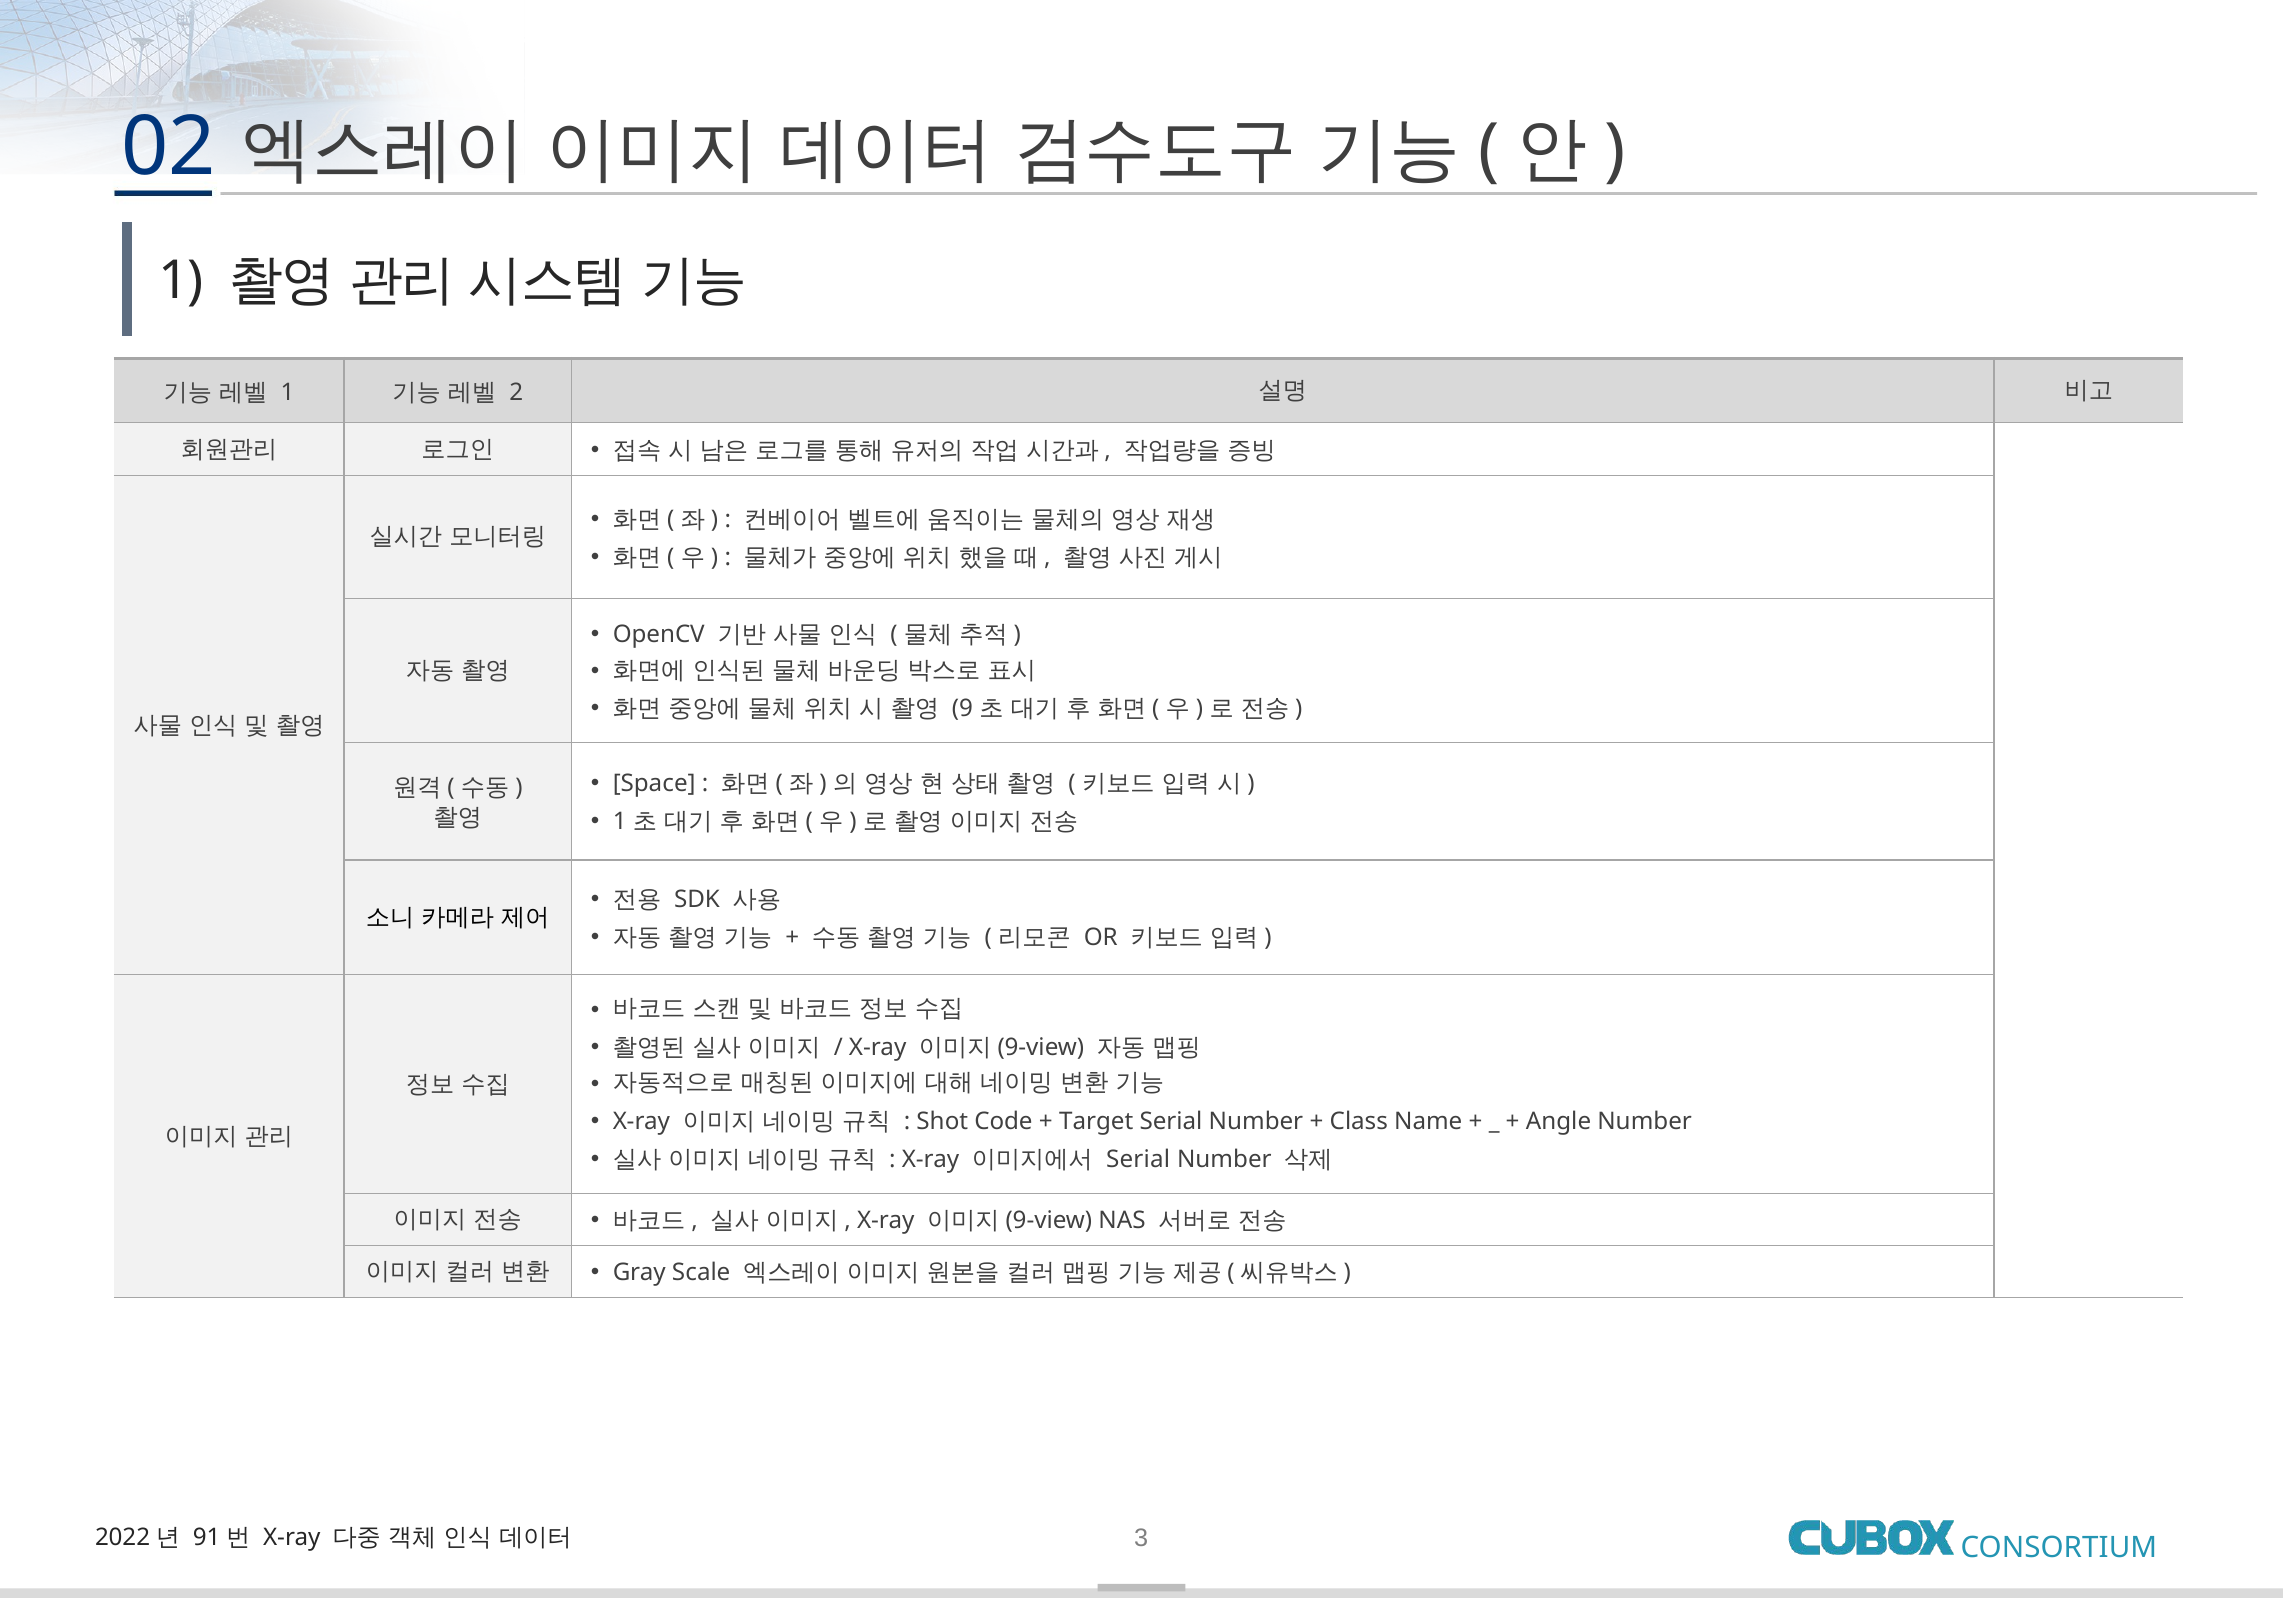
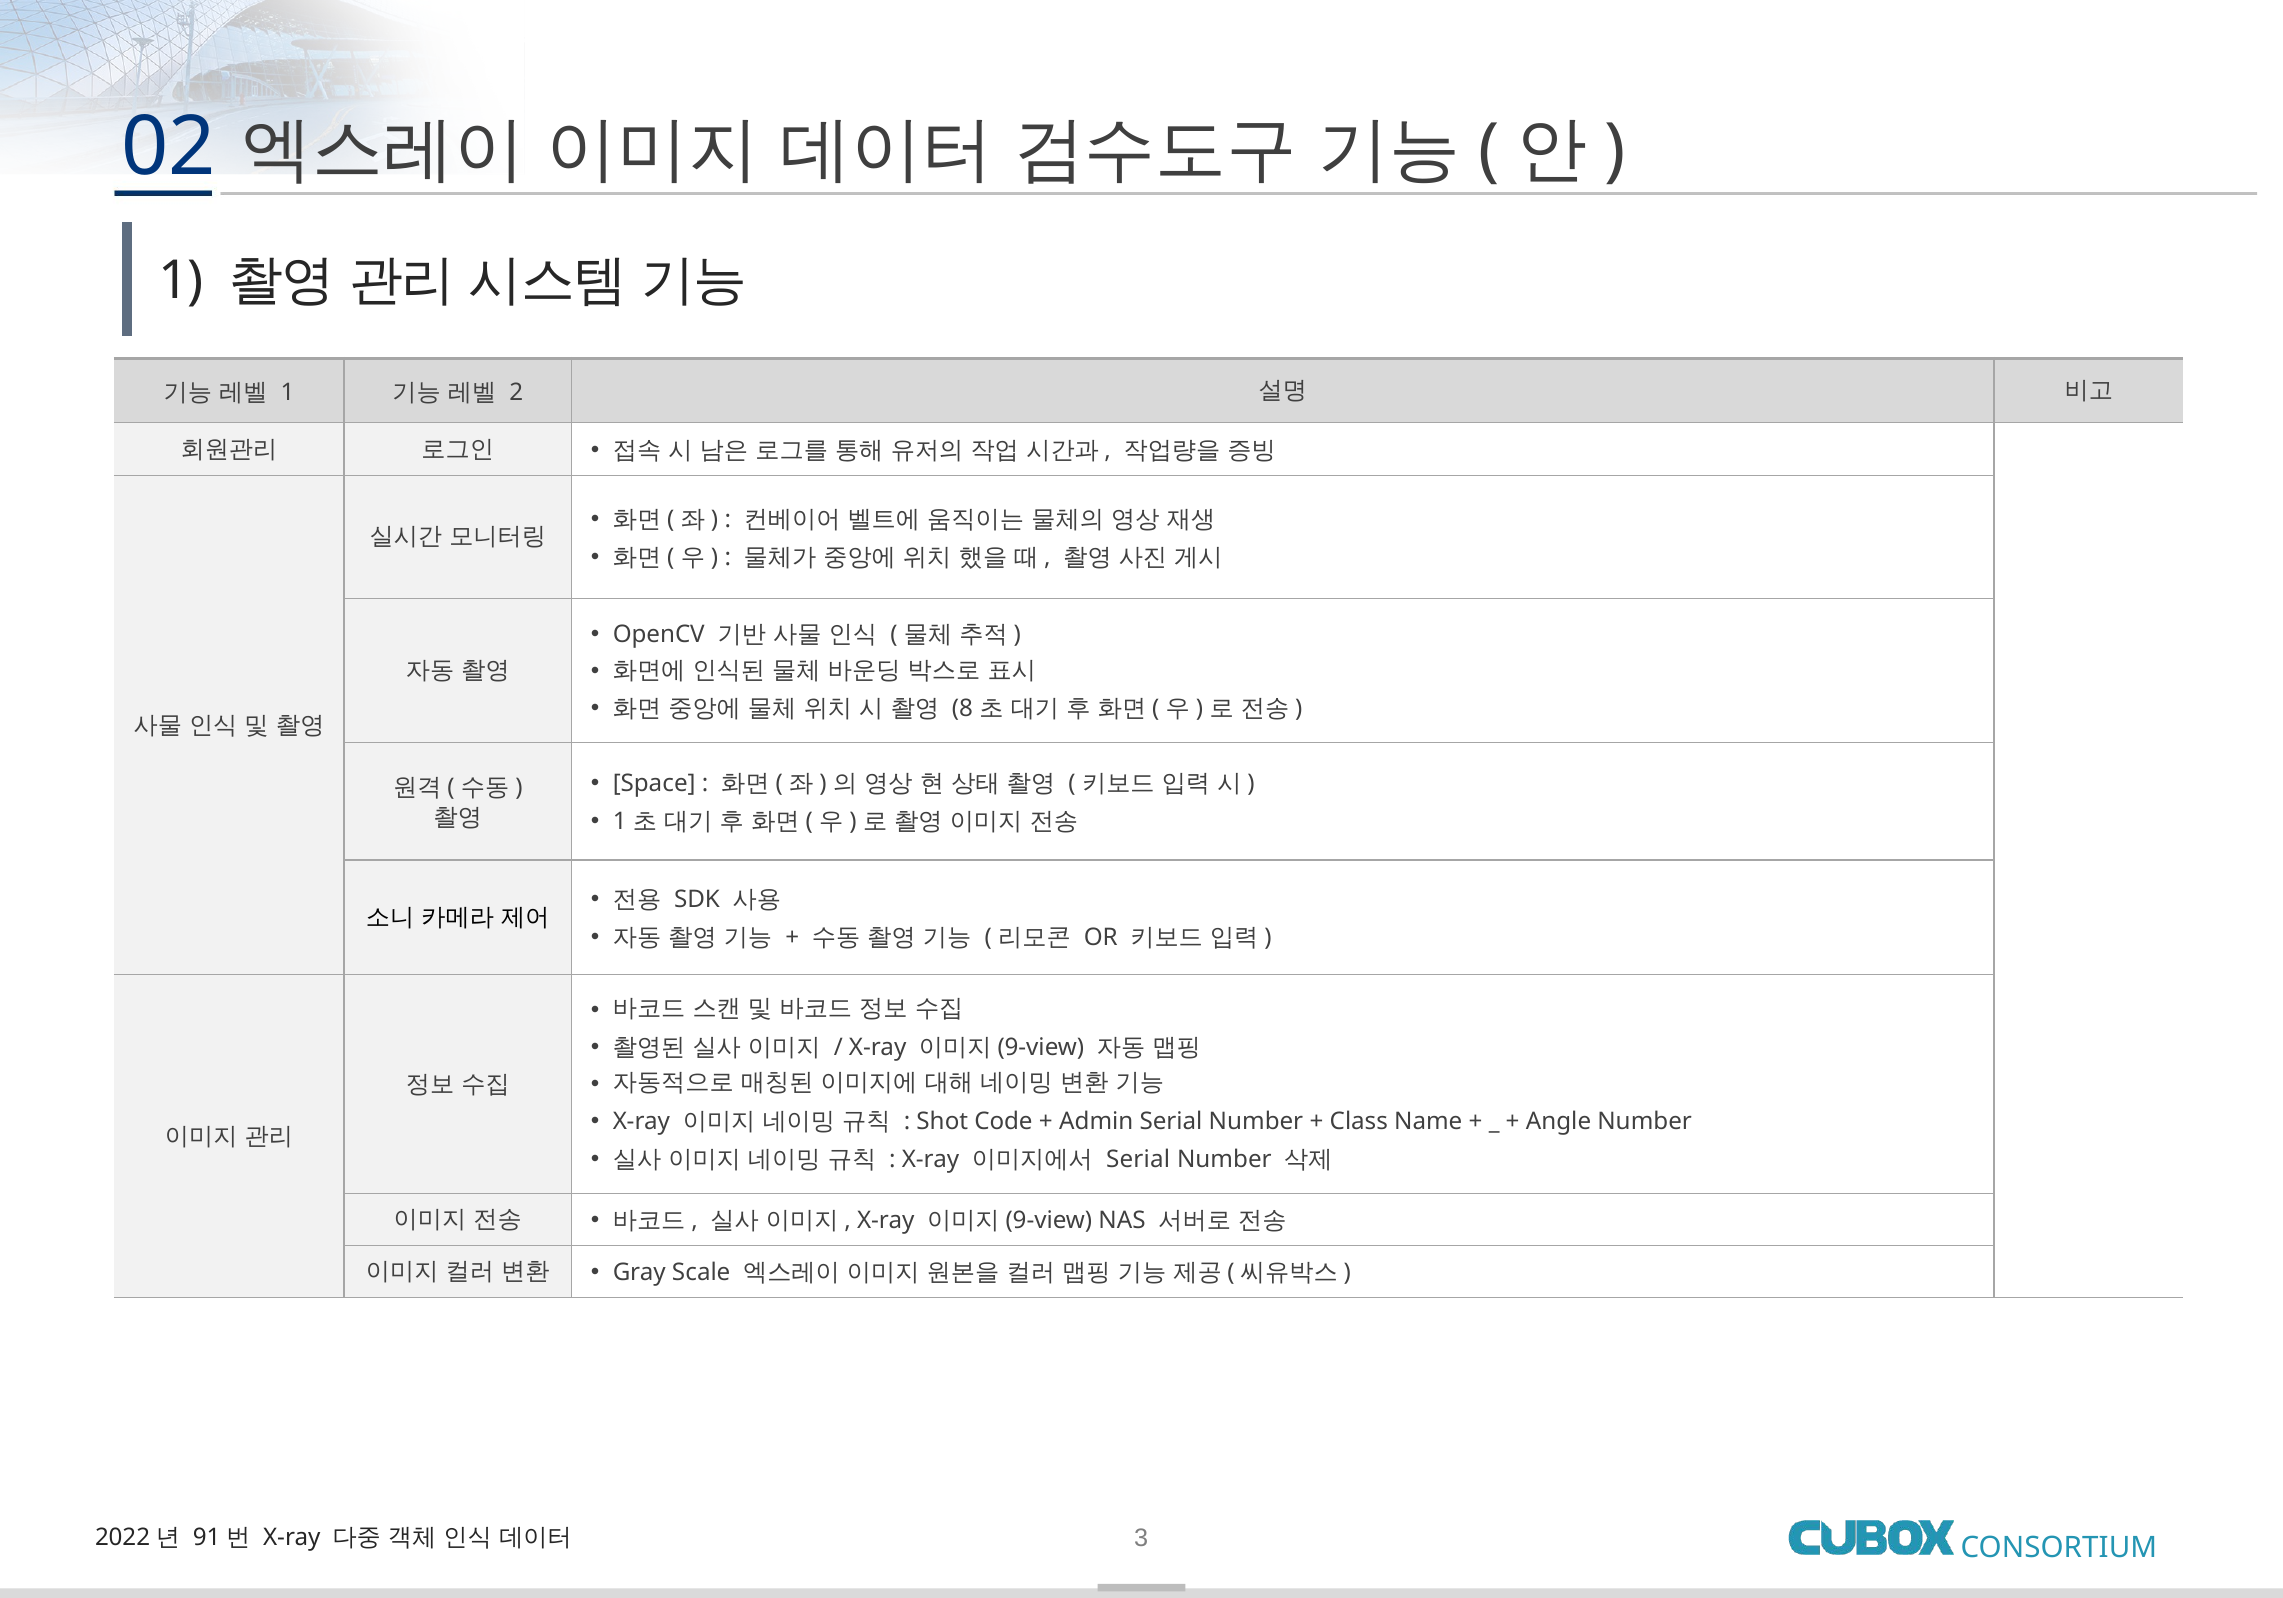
9: 9 -> 8
Target: Target -> Admin
